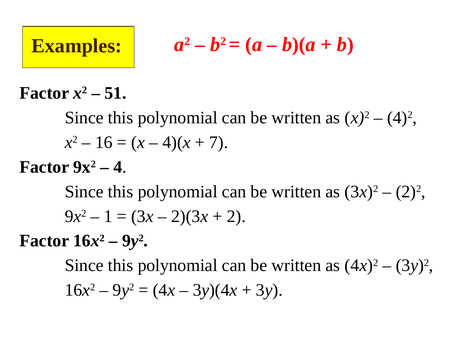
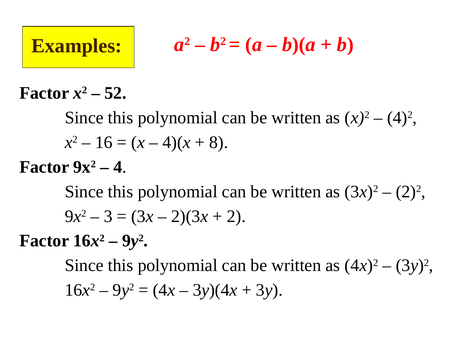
51: 51 -> 52
7: 7 -> 8
1: 1 -> 3
